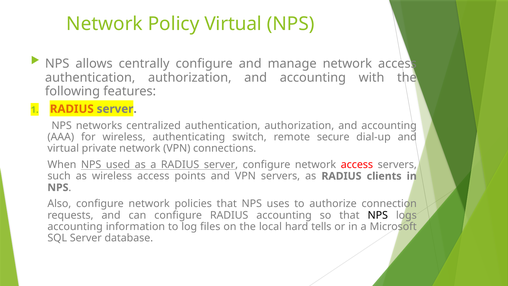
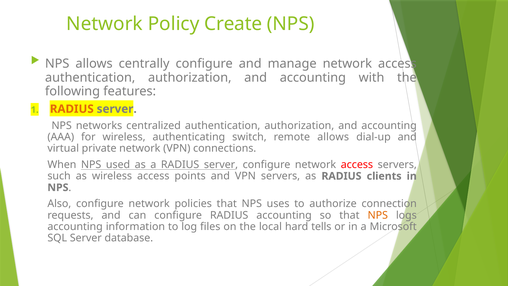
Policy Virtual: Virtual -> Create
remote secure: secure -> allows
NPS at (378, 215) colour: black -> orange
